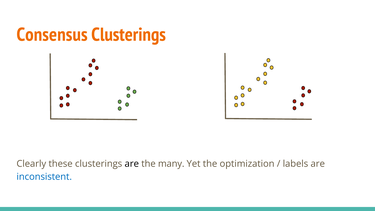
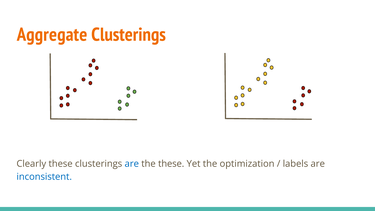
Consensus: Consensus -> Aggregate
are at (132, 164) colour: black -> blue
the many: many -> these
